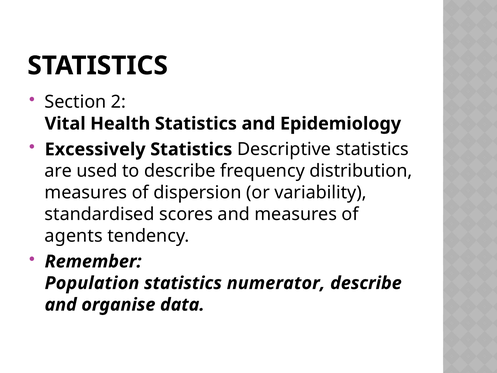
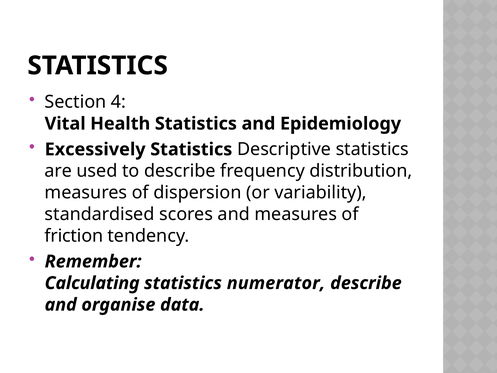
2: 2 -> 4
agents: agents -> friction
Population: Population -> Calculating
